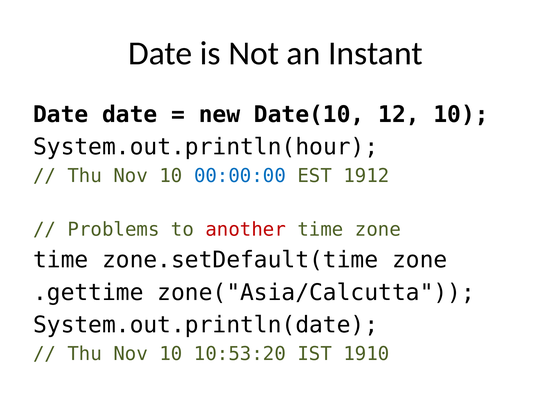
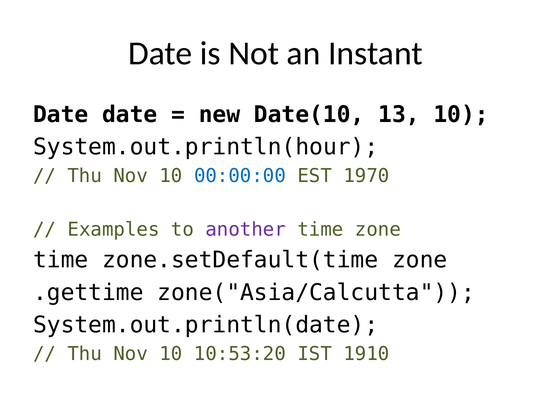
12: 12 -> 13
1912: 1912 -> 1970
Problems: Problems -> Examples
another colour: red -> purple
